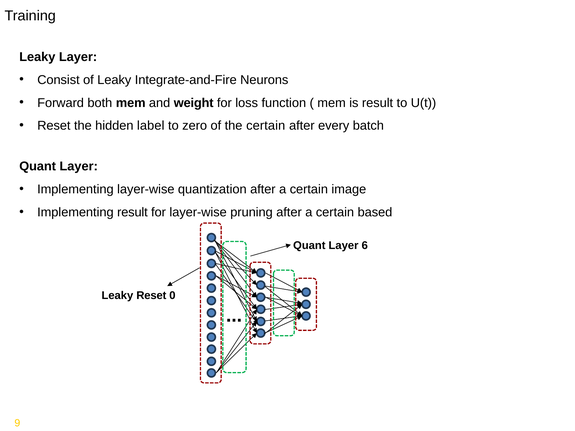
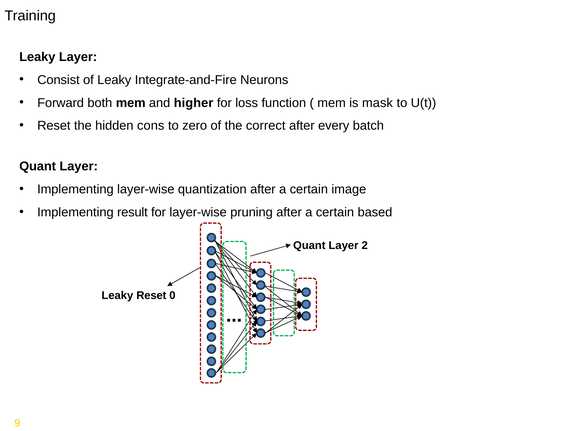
weight: weight -> higher
is result: result -> mask
label: label -> cons
the certain: certain -> correct
6: 6 -> 2
